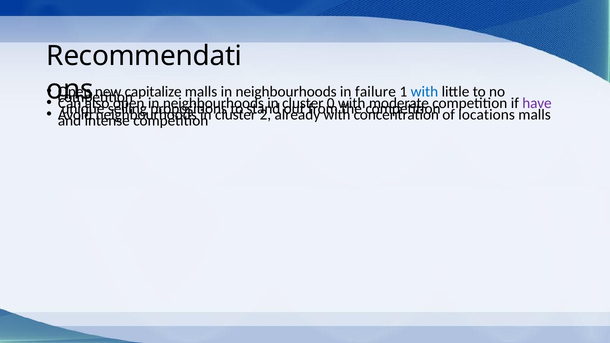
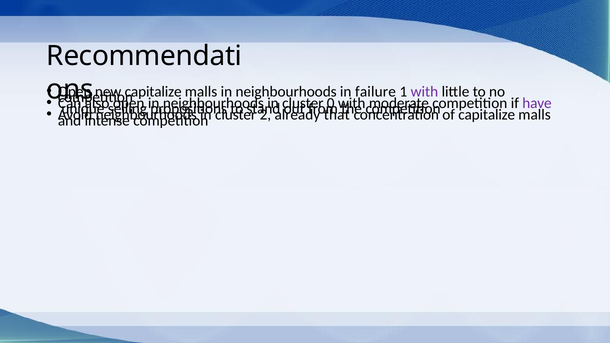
with at (424, 92) colour: blue -> purple
with at (337, 115): with -> that
of locations: locations -> capitalize
